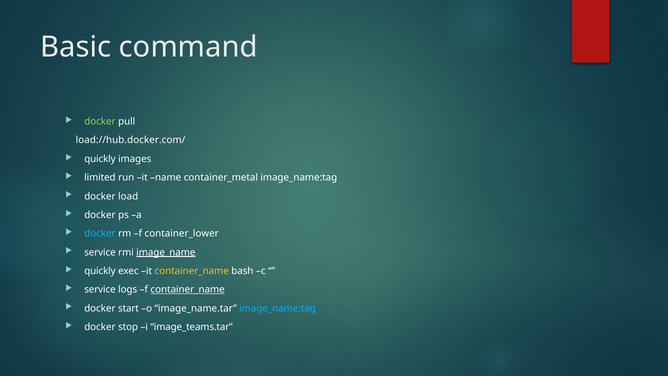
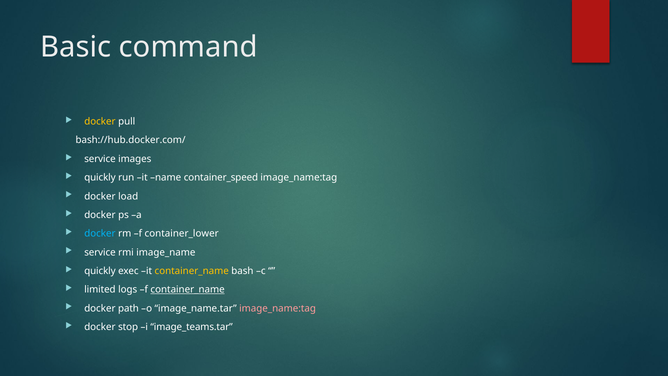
docker at (100, 122) colour: light green -> yellow
load://hub.docker.com/: load://hub.docker.com/ -> bash://hub.docker.com/
quickly at (100, 159): quickly -> service
limited at (100, 177): limited -> quickly
container_metal: container_metal -> container_speed
image_name underline: present -> none
service at (100, 289): service -> limited
start: start -> path
image_name:tag at (278, 308) colour: light blue -> pink
